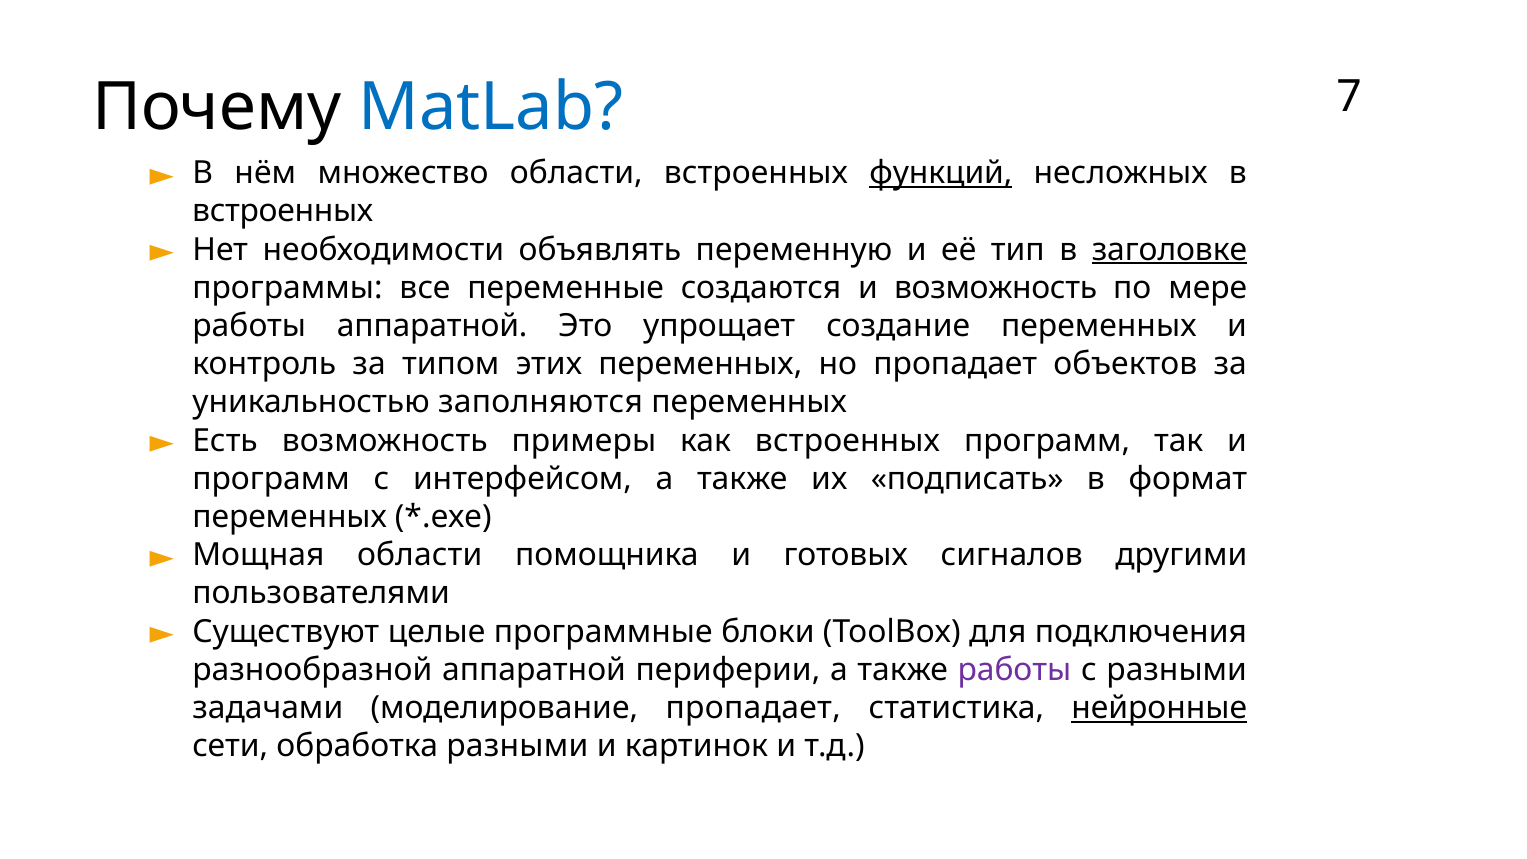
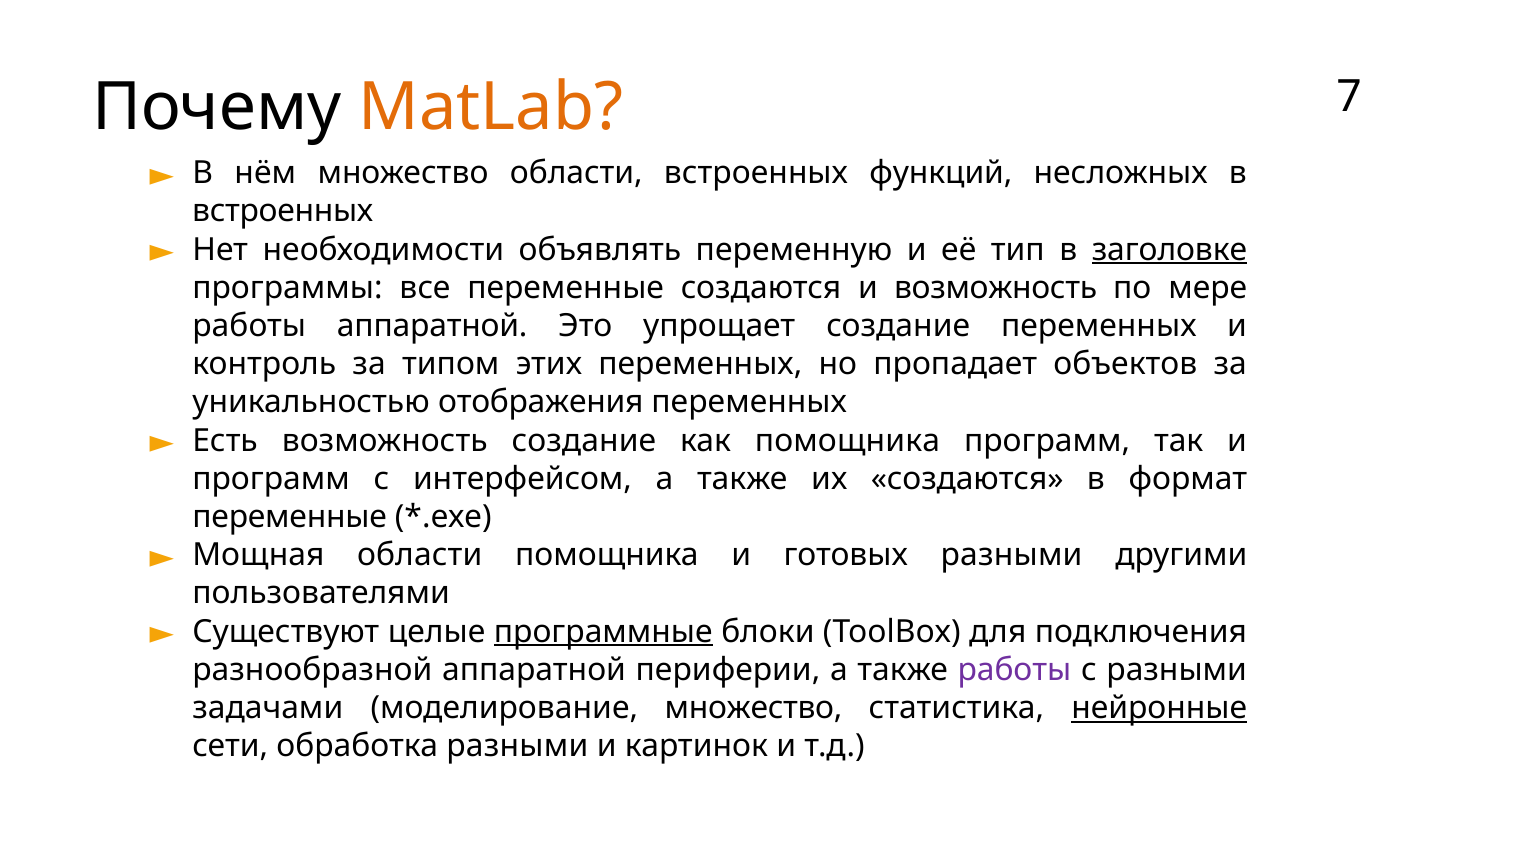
MatLab colour: blue -> orange
функций underline: present -> none
заполняются: заполняются -> отображения
возможность примеры: примеры -> создание
как встроенных: встроенных -> помощника
их подписать: подписать -> создаются
переменных at (290, 517): переменных -> переменные
готовых сигналов: сигналов -> разными
программные underline: none -> present
моделирование пропадает: пропадает -> множество
